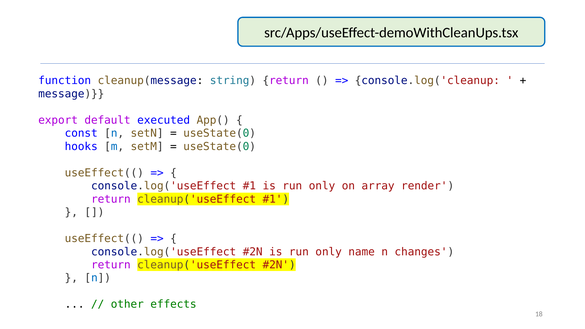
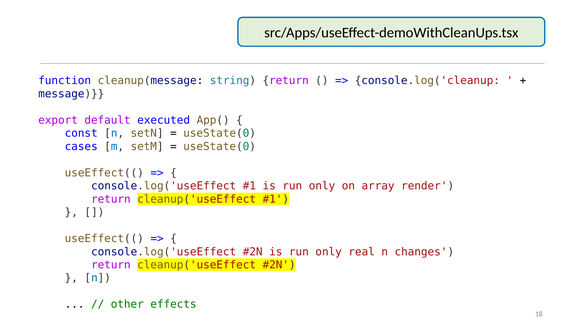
hooks: hooks -> cases
name: name -> real
